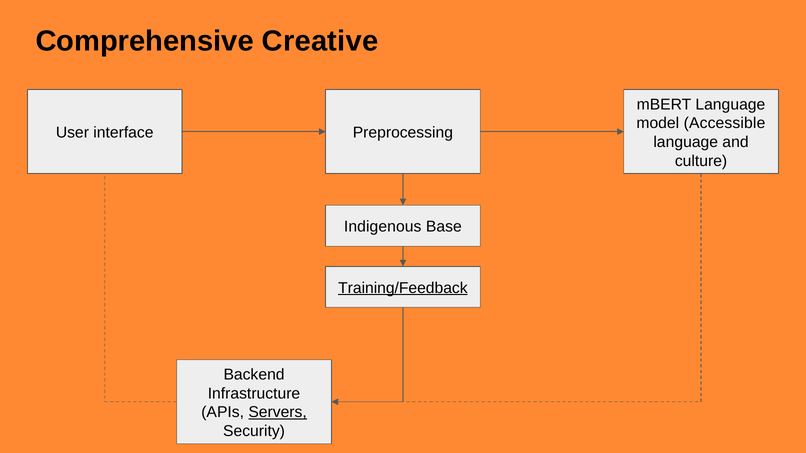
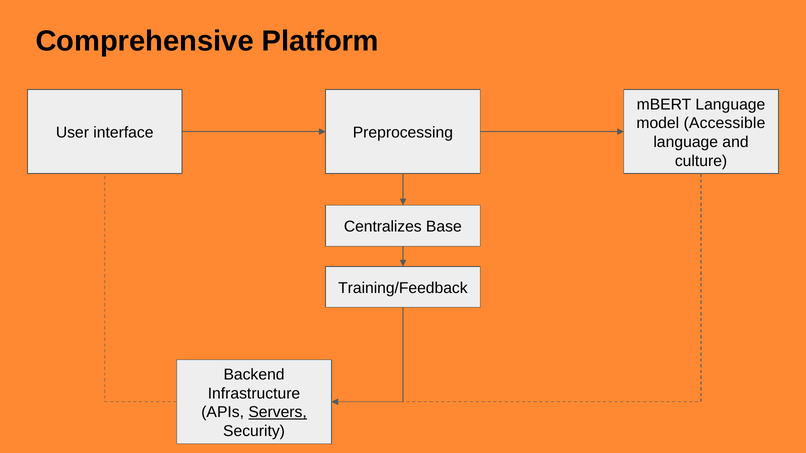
Creative: Creative -> Platform
Indigenous: Indigenous -> Centralizes
Training/Feedback underline: present -> none
